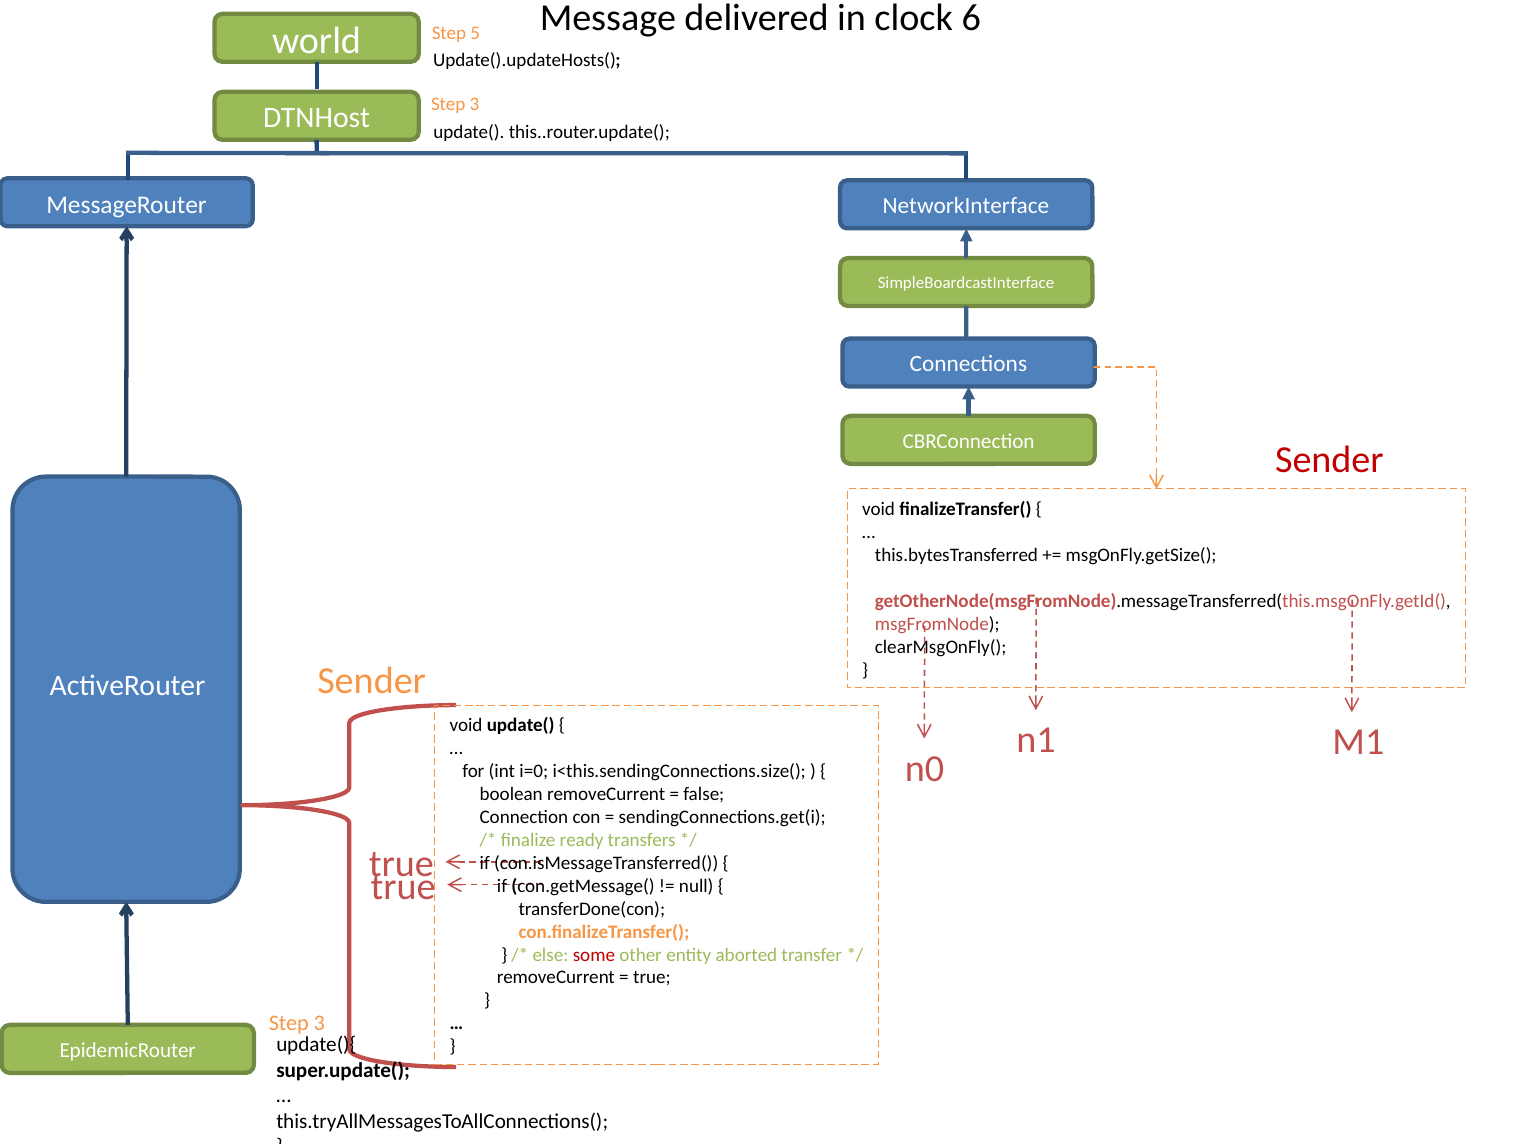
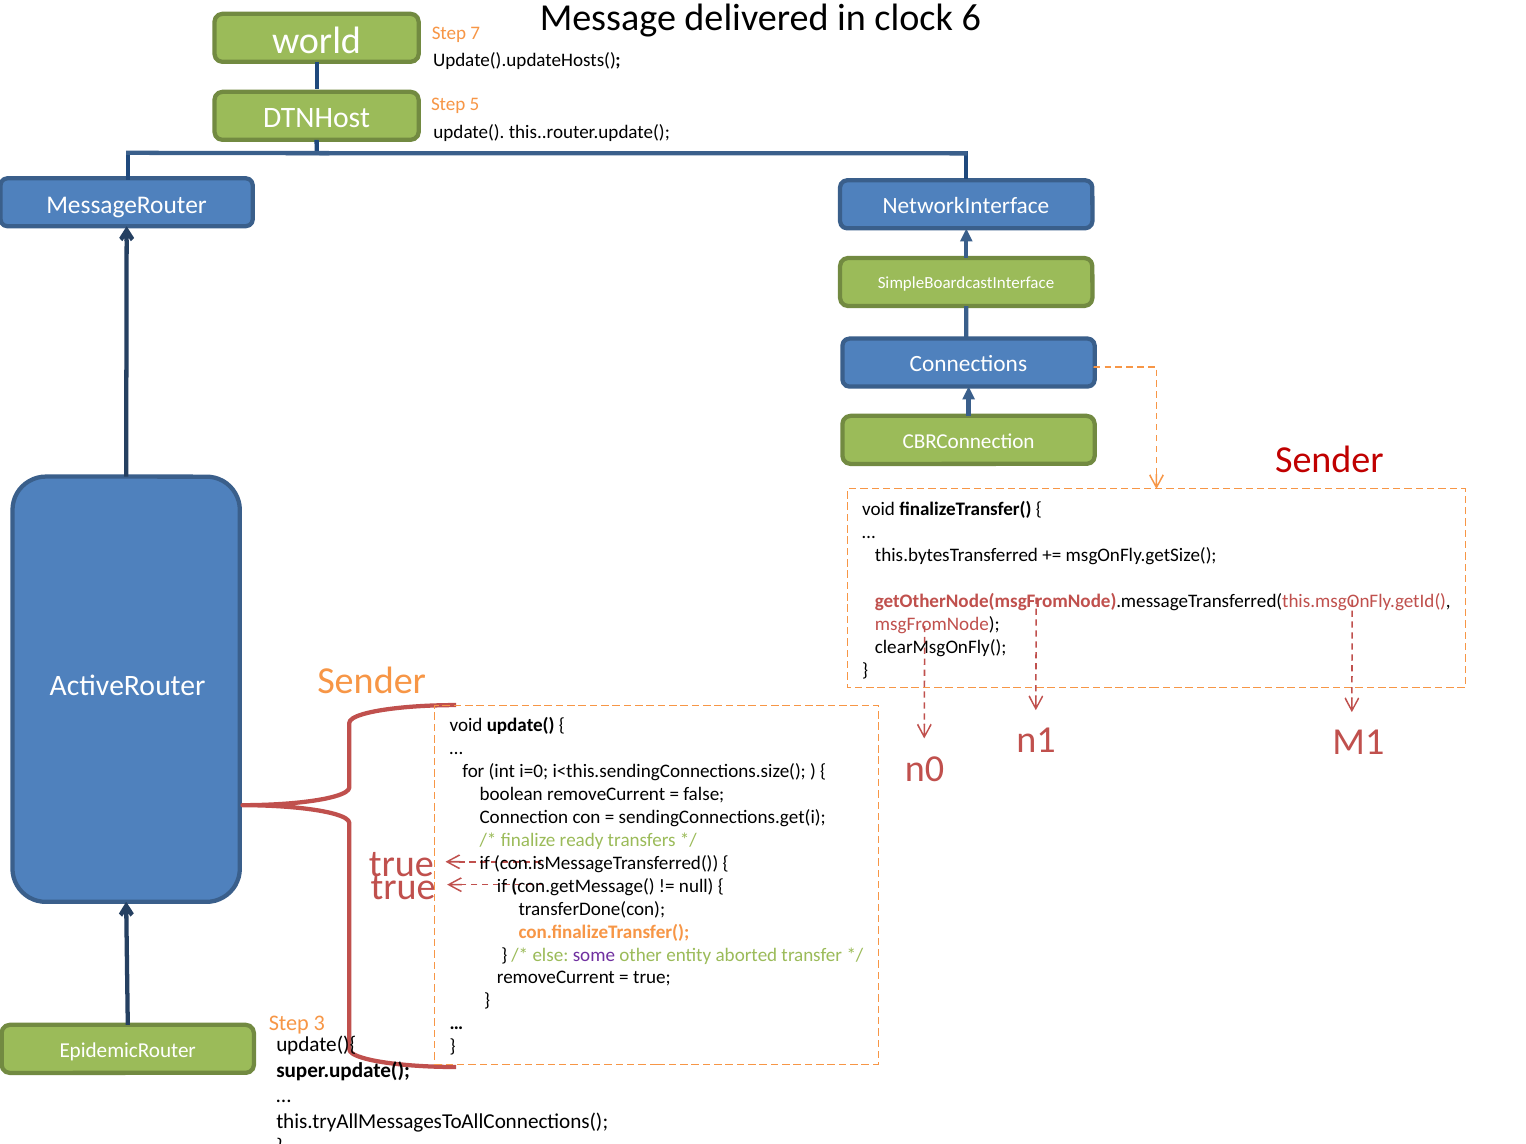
5: 5 -> 7
3 at (475, 105): 3 -> 5
some colour: red -> purple
